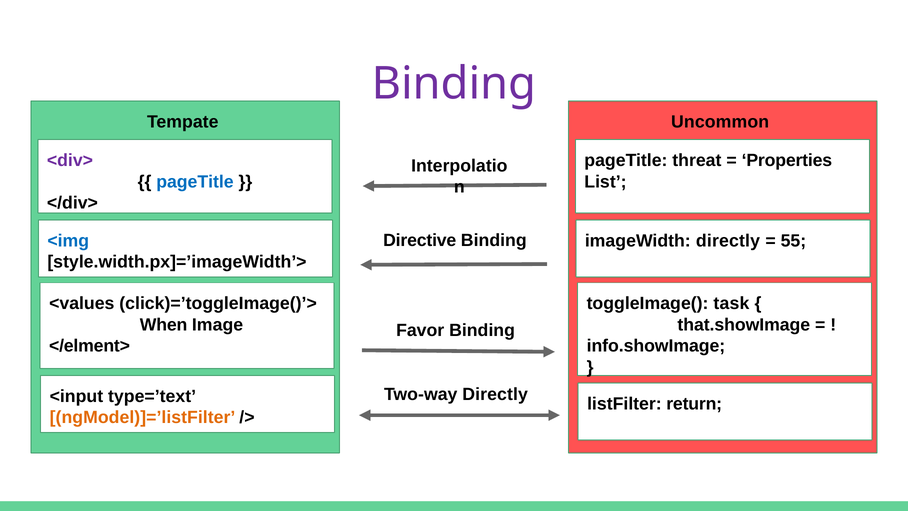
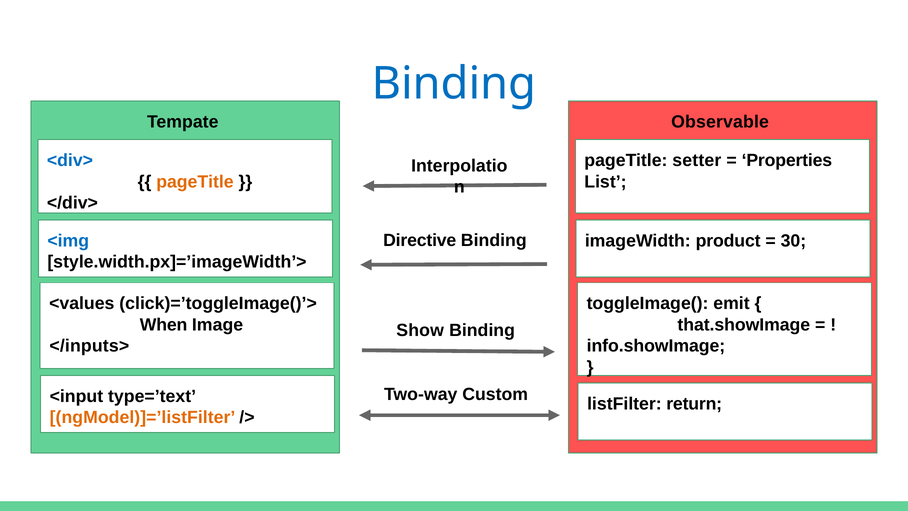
Binding at (454, 84) colour: purple -> blue
Uncommon: Uncommon -> Observable
<div> colour: purple -> blue
threat: threat -> setter
pageTitle at (195, 182) colour: blue -> orange
imageWidth directly: directly -> product
55: 55 -> 30
task: task -> emit
Favor: Favor -> Show
</elment>: </elment> -> </inputs>
Two-way Directly: Directly -> Custom
